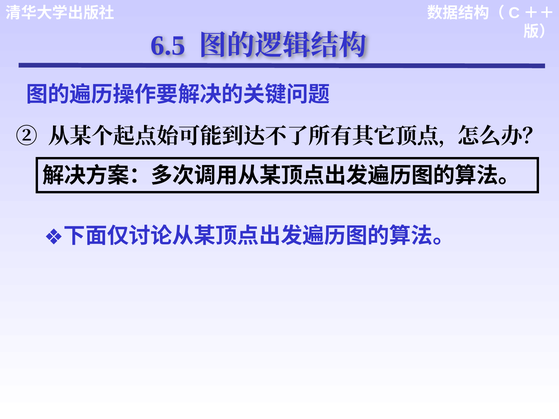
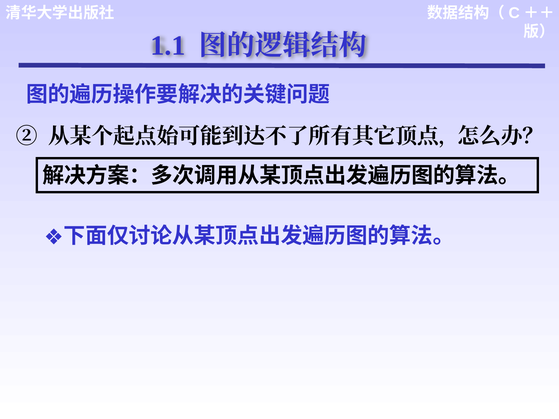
6.5: 6.5 -> 1.1
